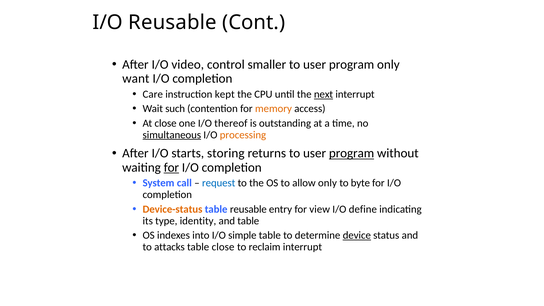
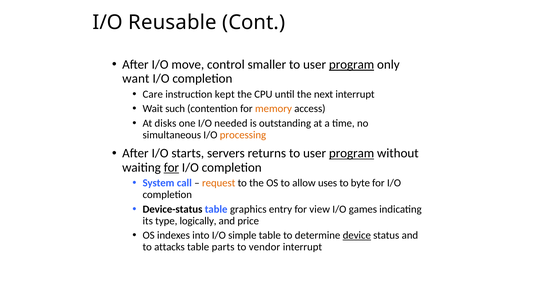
video: video -> move
program at (352, 65) underline: none -> present
next underline: present -> none
At close: close -> disks
thereof: thereof -> needed
simultaneous underline: present -> none
storing: storing -> servers
request colour: blue -> orange
allow only: only -> uses
Device-status colour: orange -> black
table reusable: reusable -> graphics
define: define -> games
identity: identity -> logically
and table: table -> price
table close: close -> parts
reclaim: reclaim -> vendor
